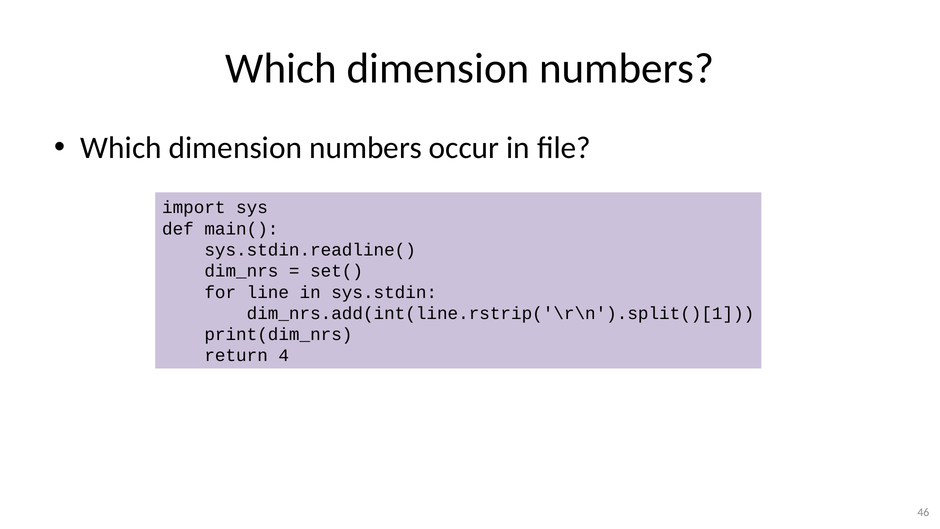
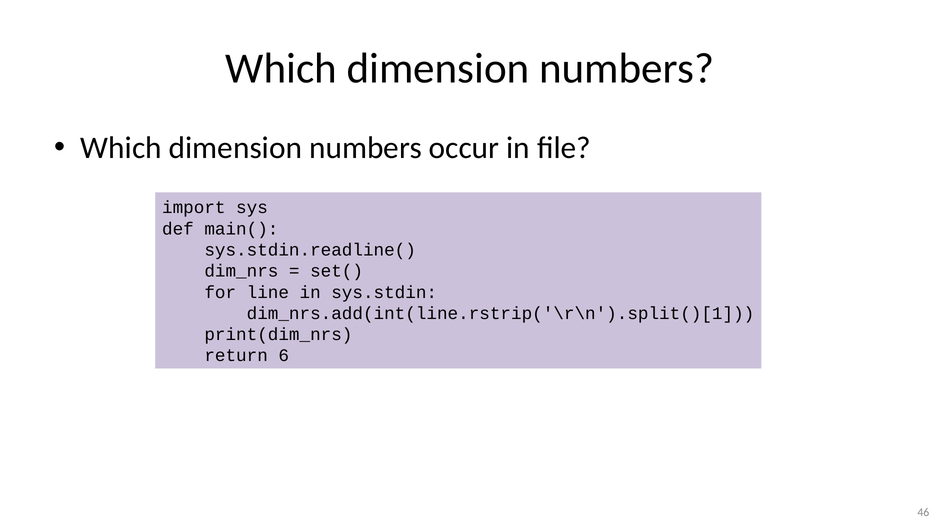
4: 4 -> 6
